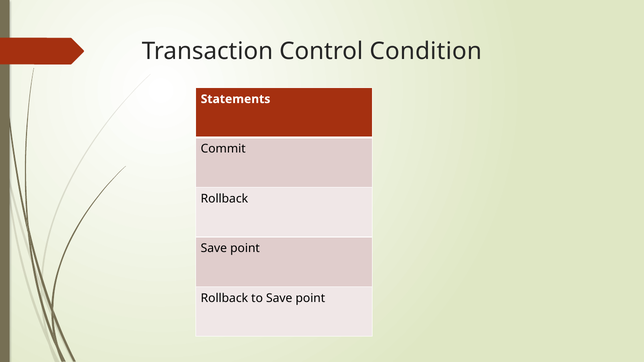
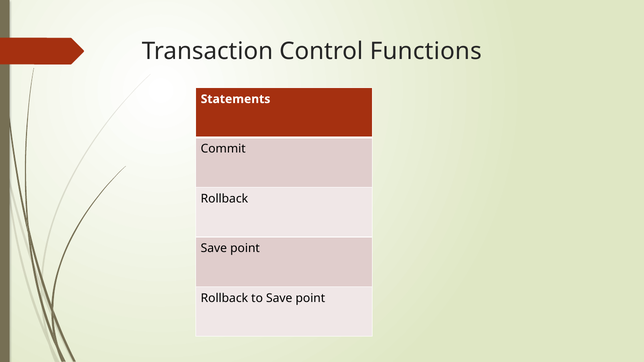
Condition: Condition -> Functions
